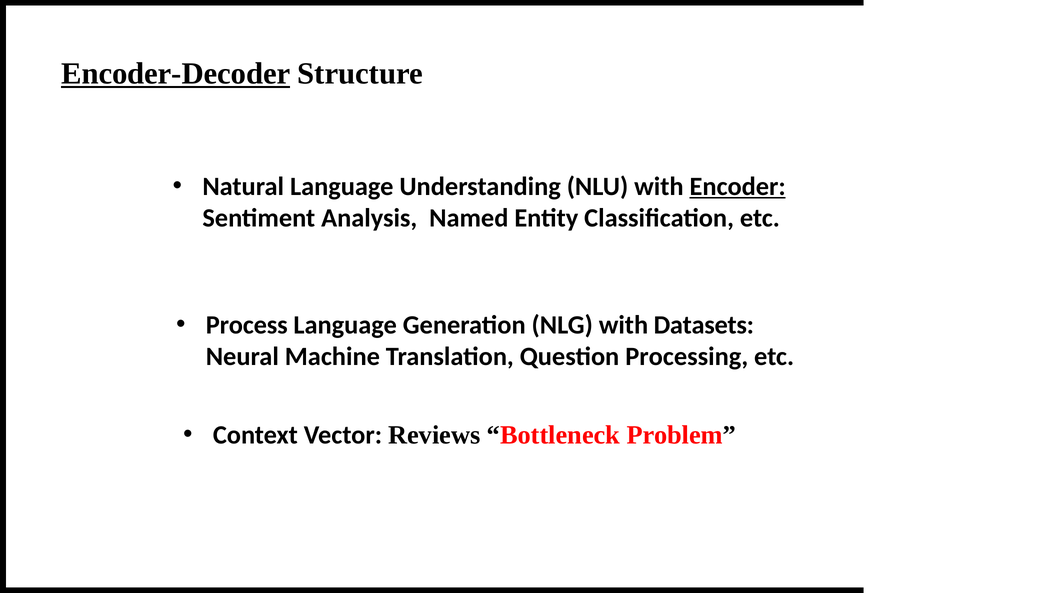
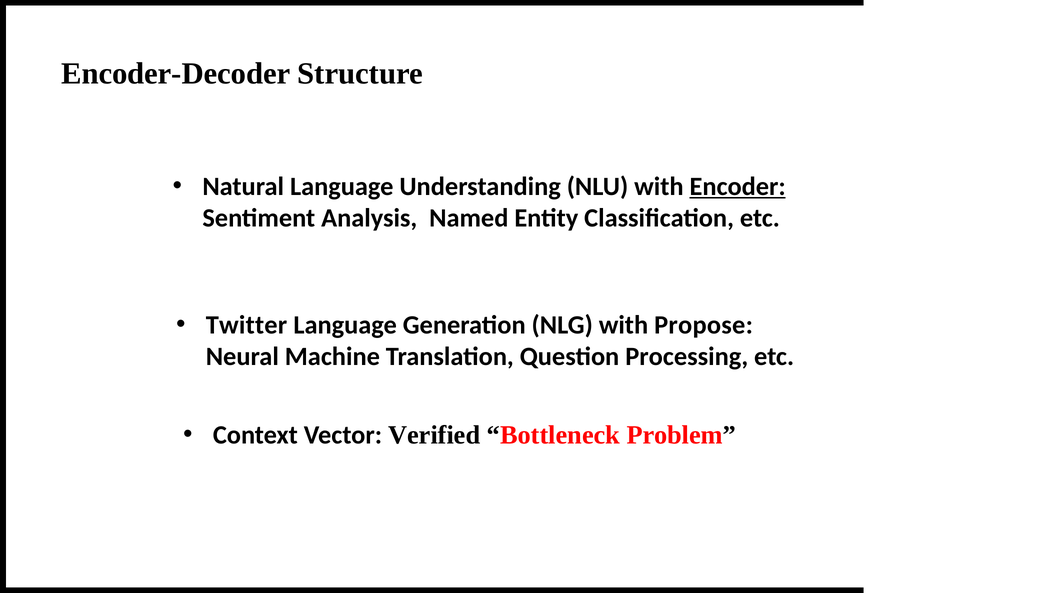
Encoder-Decoder underline: present -> none
Process: Process -> Twitter
Datasets: Datasets -> Propose
Reviews: Reviews -> Verified
